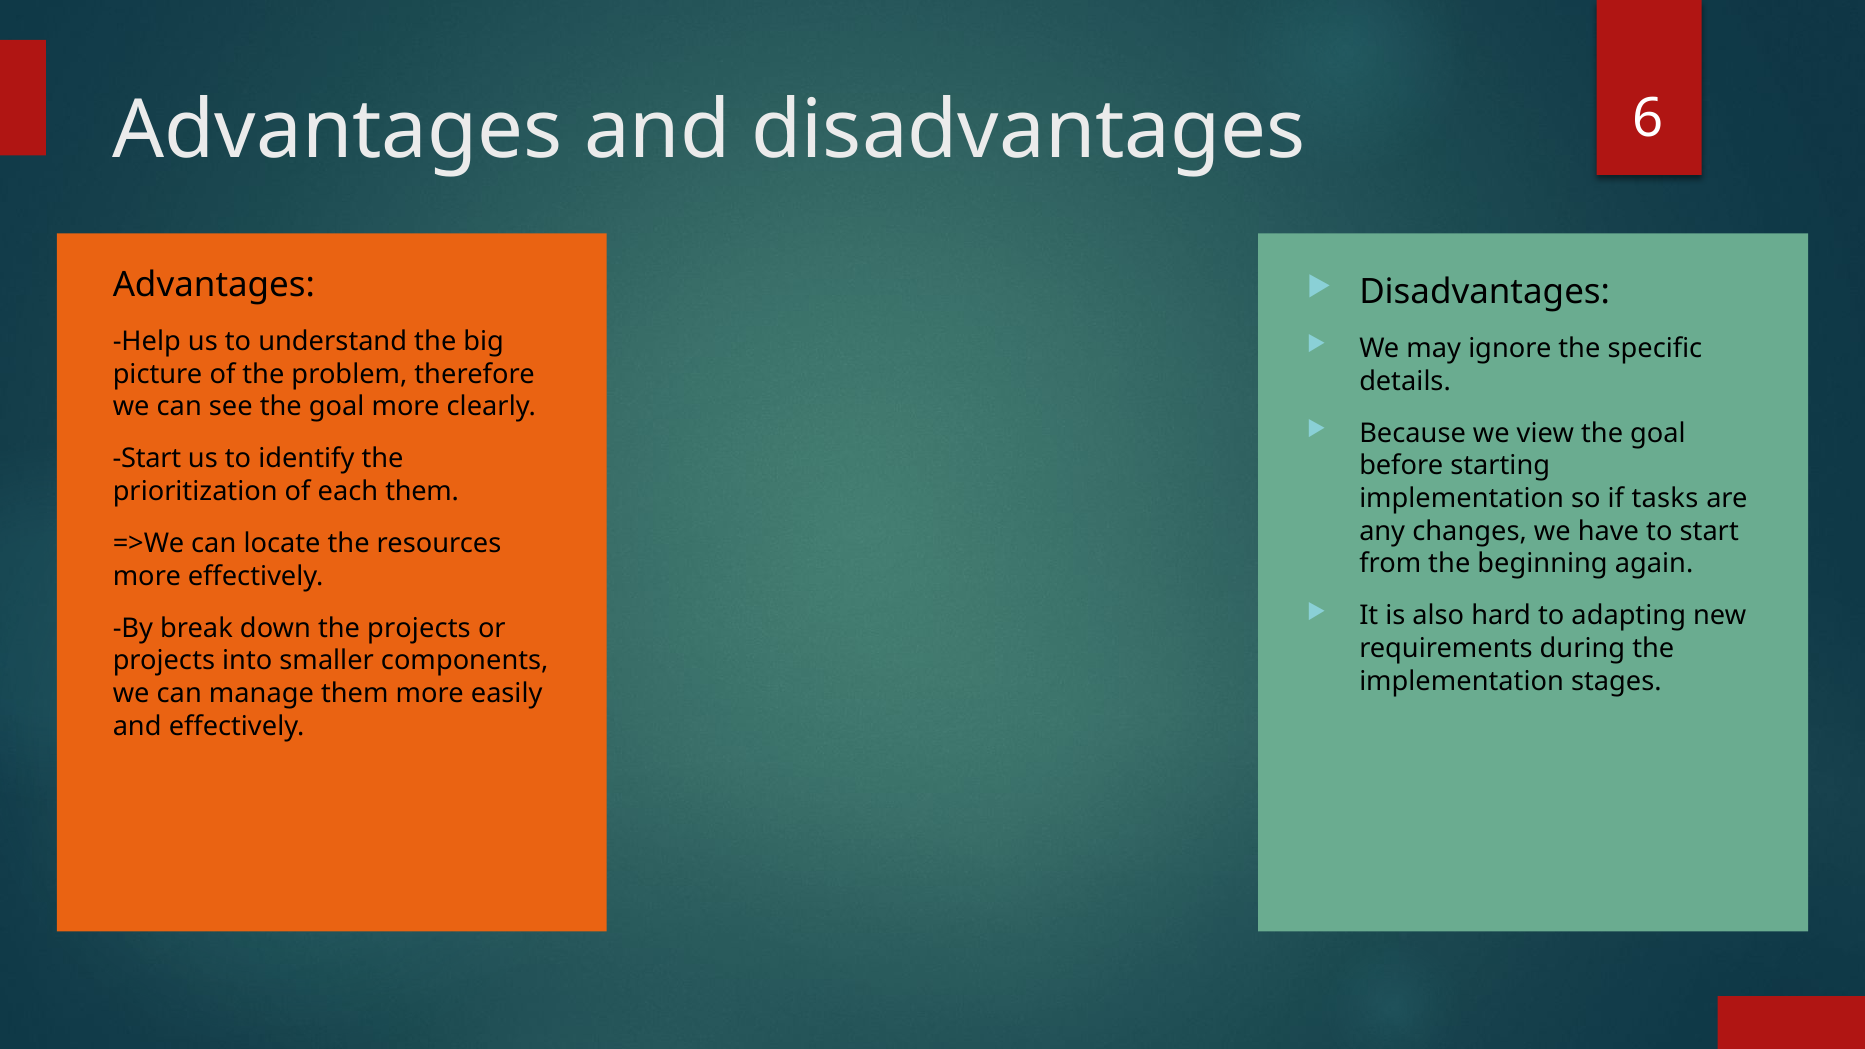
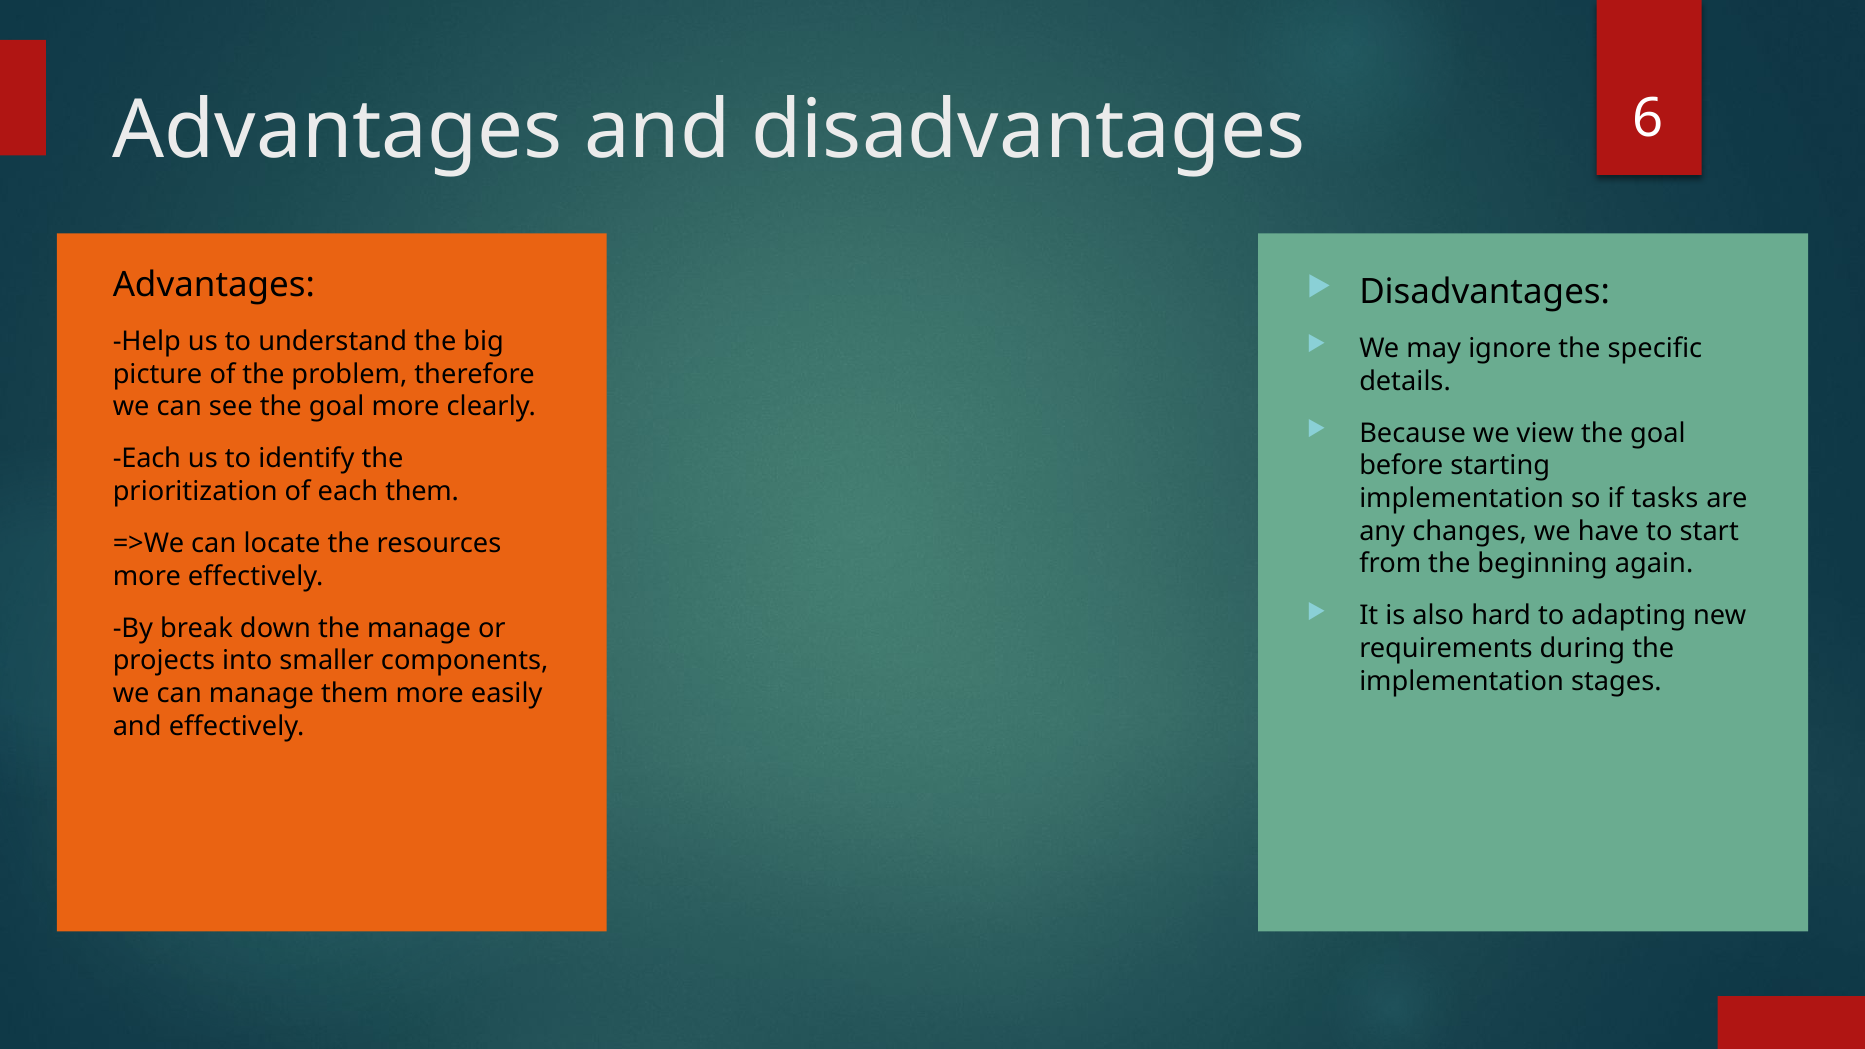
Start at (147, 459): Start -> Each
the projects: projects -> manage
